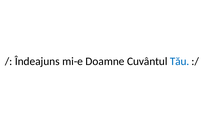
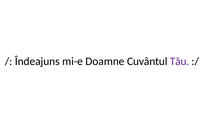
Tău colour: blue -> purple
